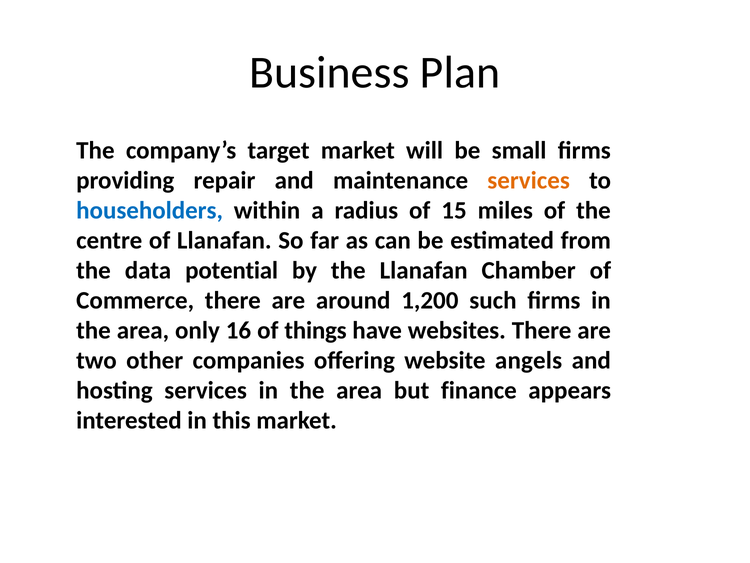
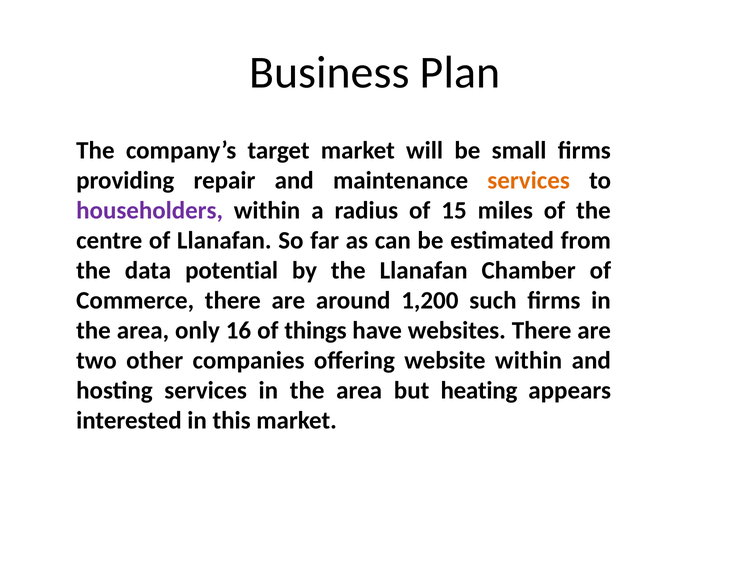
householders colour: blue -> purple
website angels: angels -> within
finance: finance -> heating
